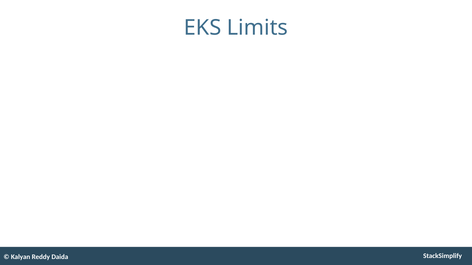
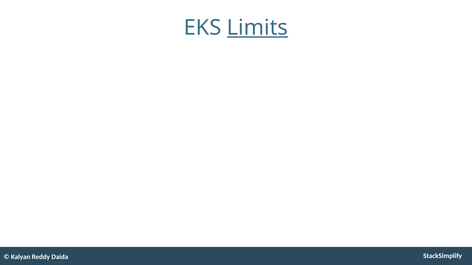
Limits underline: none -> present
